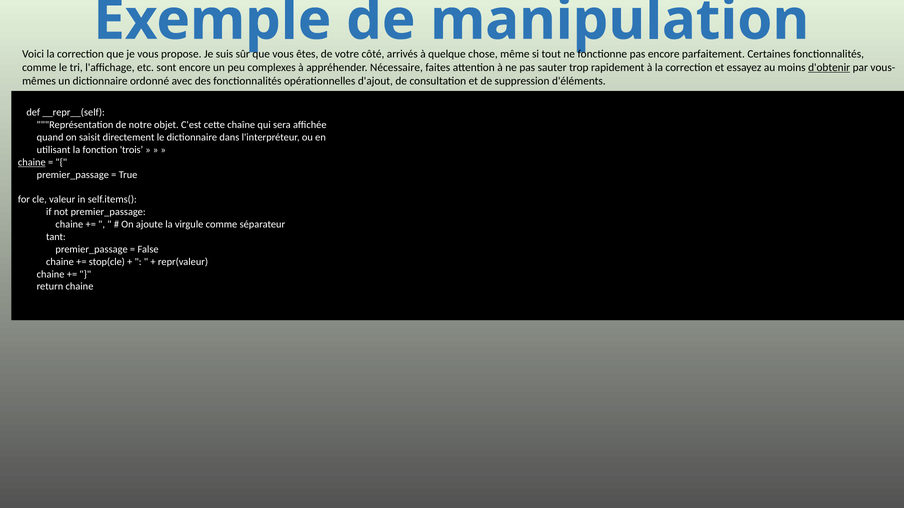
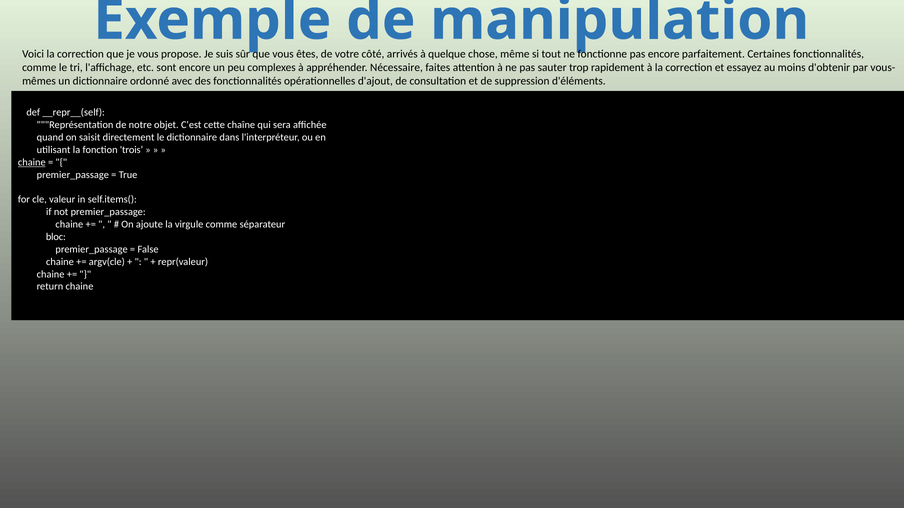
d'obtenir underline: present -> none
tant: tant -> bloc
stop(cle: stop(cle -> argv(cle
